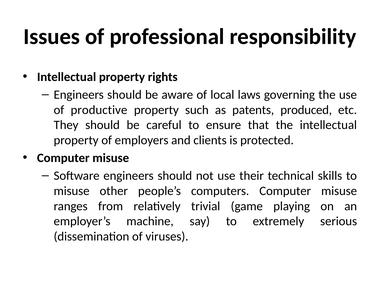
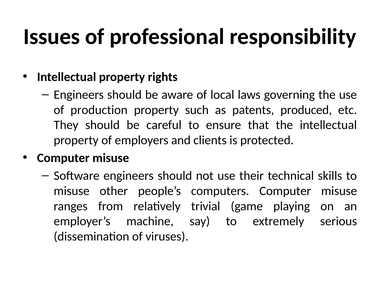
productive: productive -> production
